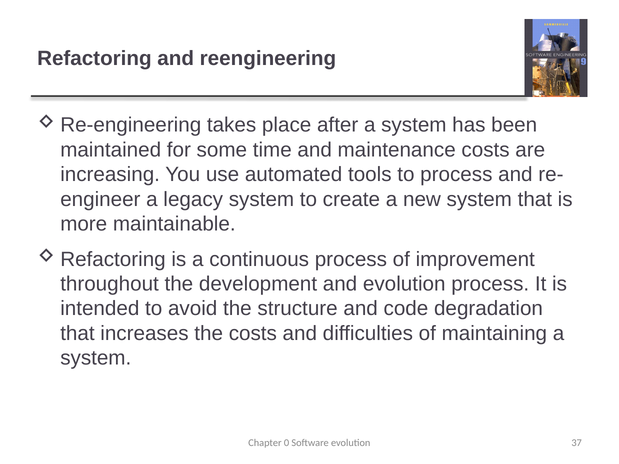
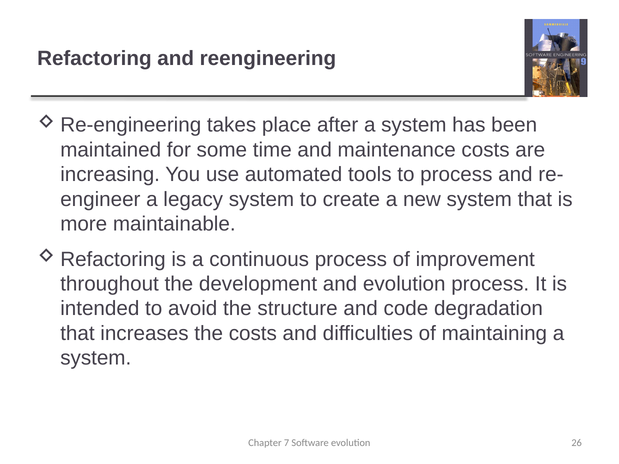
0: 0 -> 7
37: 37 -> 26
